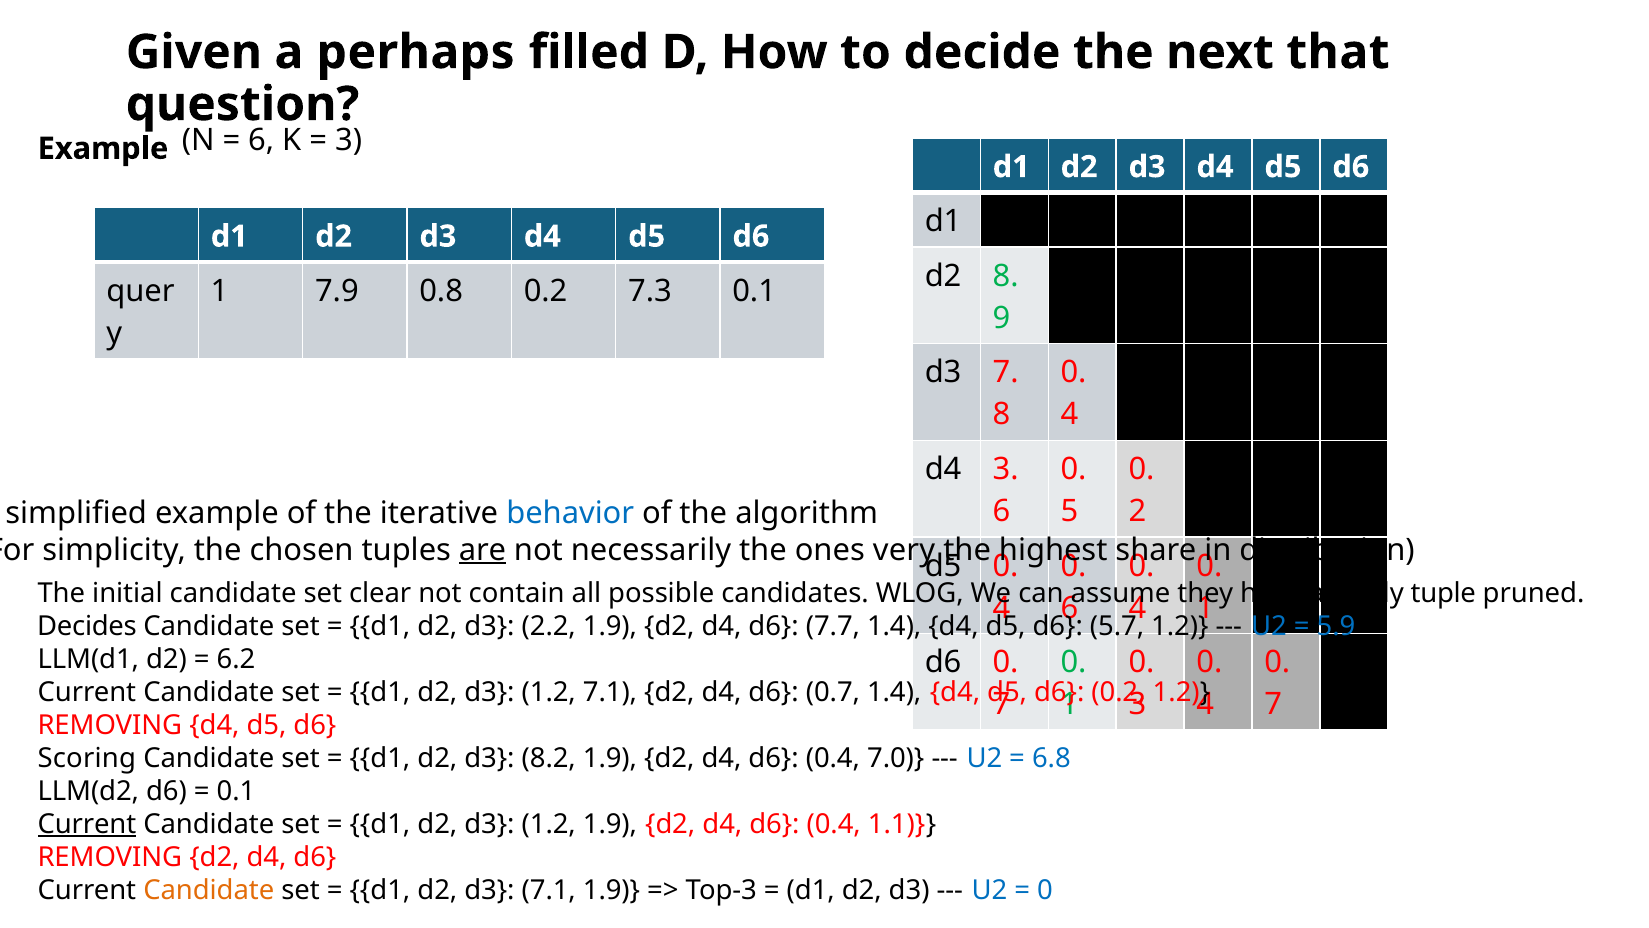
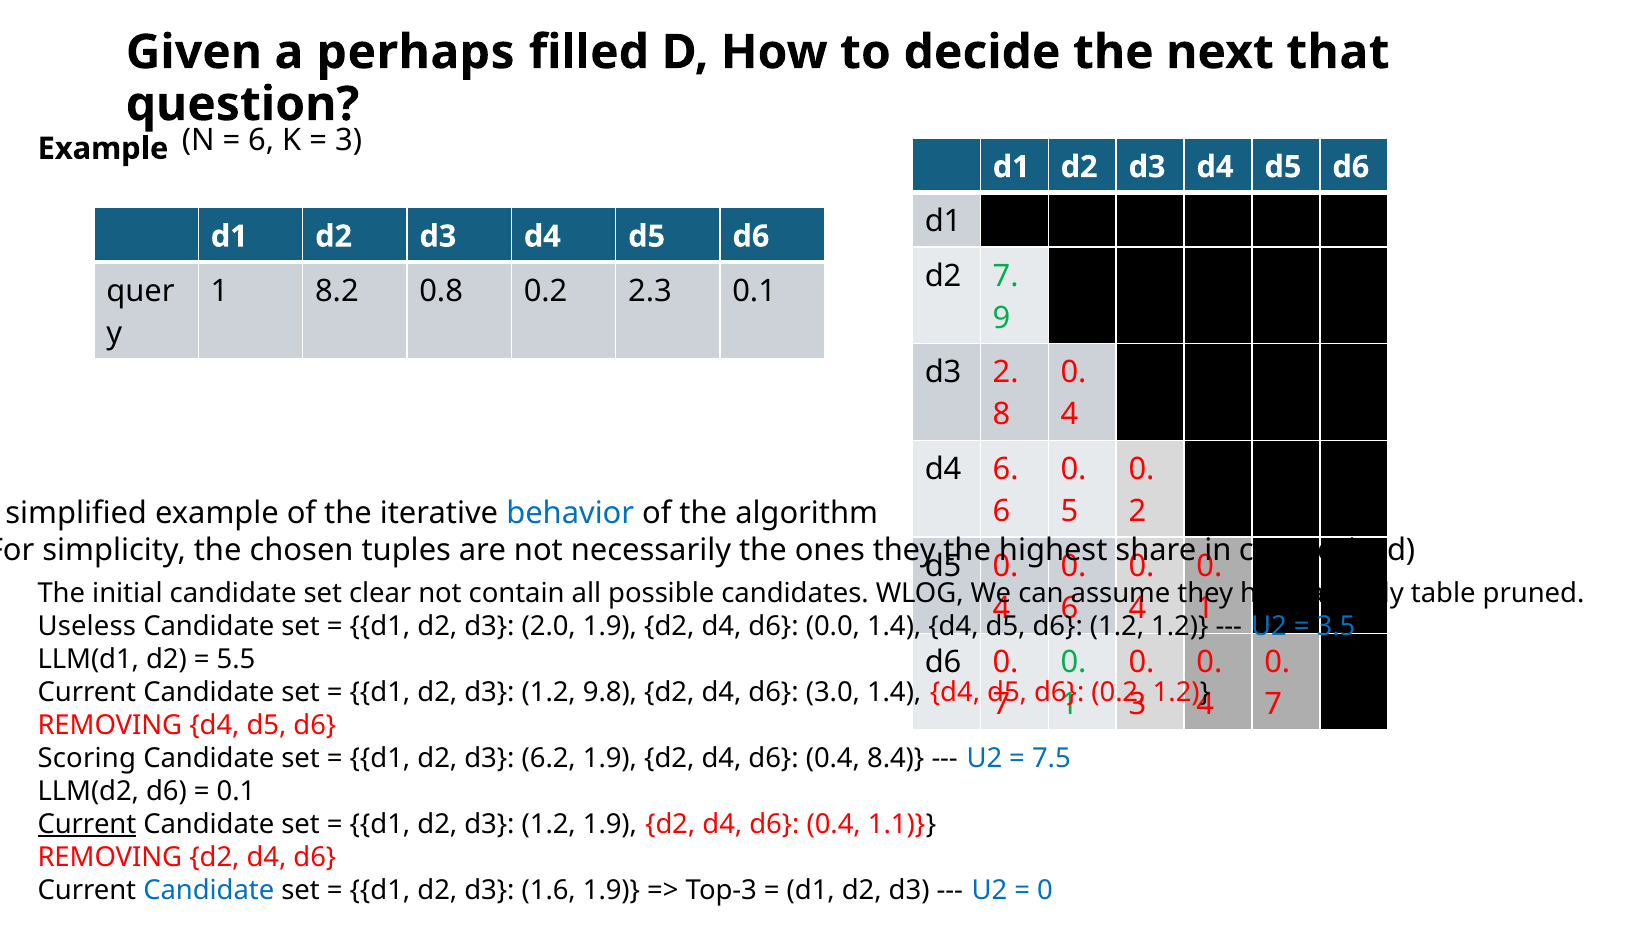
d2 8: 8 -> 7
7.9: 7.9 -> 8.2
7.3: 7.3 -> 2.3
d3 7: 7 -> 2
d4 3: 3 -> 6
are underline: present -> none
ones very: very -> they
distribution: distribution -> categorized
tuple: tuple -> table
Decides: Decides -> Useless
2.2: 2.2 -> 2.0
7.7: 7.7 -> 0.0
5.7 at (1117, 626): 5.7 -> 1.2
5.9: 5.9 -> 3.5
6.2: 6.2 -> 5.5
1.2 7.1: 7.1 -> 9.8
0.7: 0.7 -> 3.0
8.2: 8.2 -> 6.2
7.0: 7.0 -> 8.4
6.8: 6.8 -> 7.5
Candidate at (209, 890) colour: orange -> blue
d3 7.1: 7.1 -> 1.6
